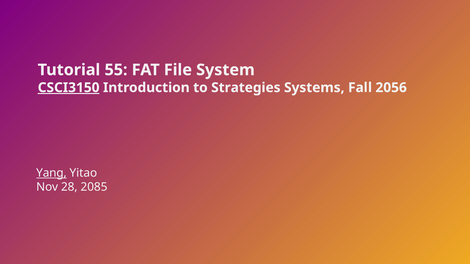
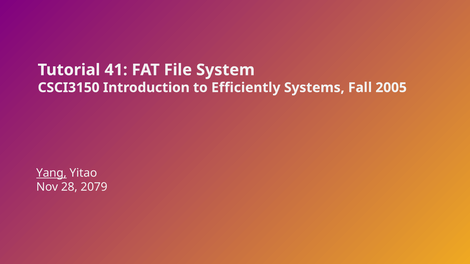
55: 55 -> 41
CSCI3150 underline: present -> none
Strategies: Strategies -> Efficiently
2056: 2056 -> 2005
2085: 2085 -> 2079
